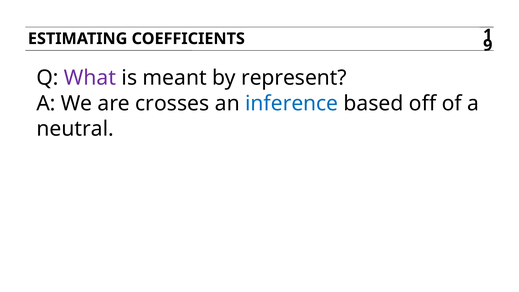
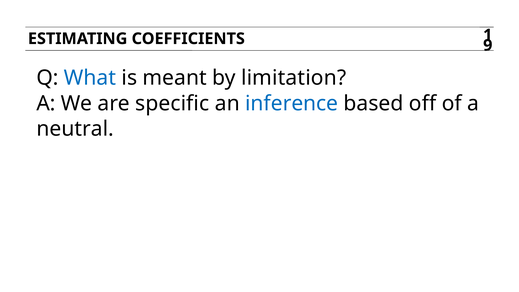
What colour: purple -> blue
represent: represent -> limitation
crosses: crosses -> specific
